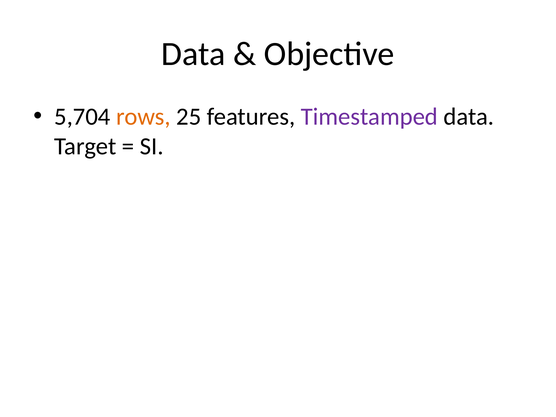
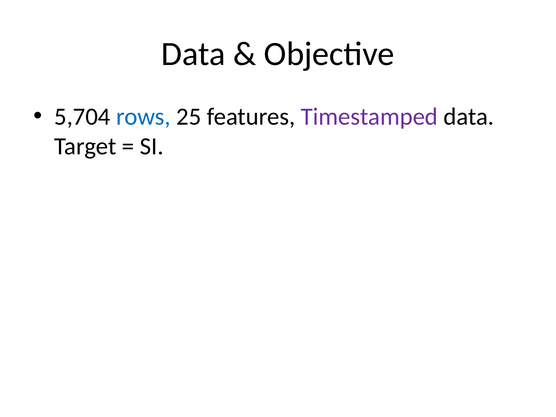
rows colour: orange -> blue
